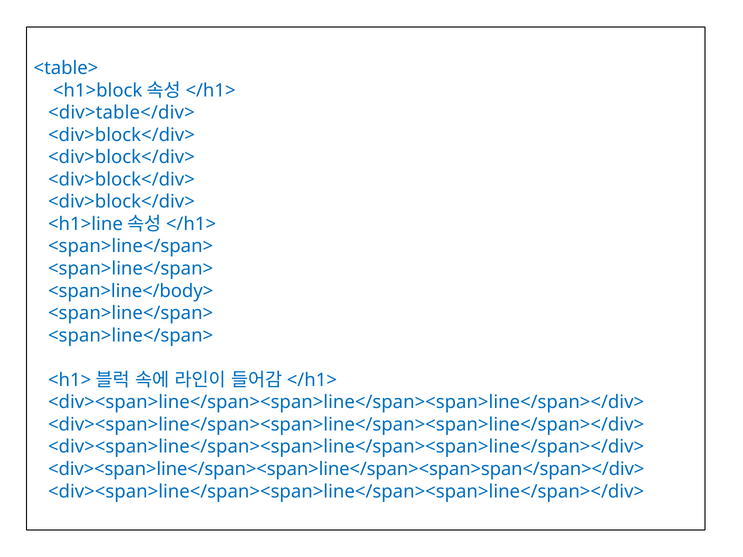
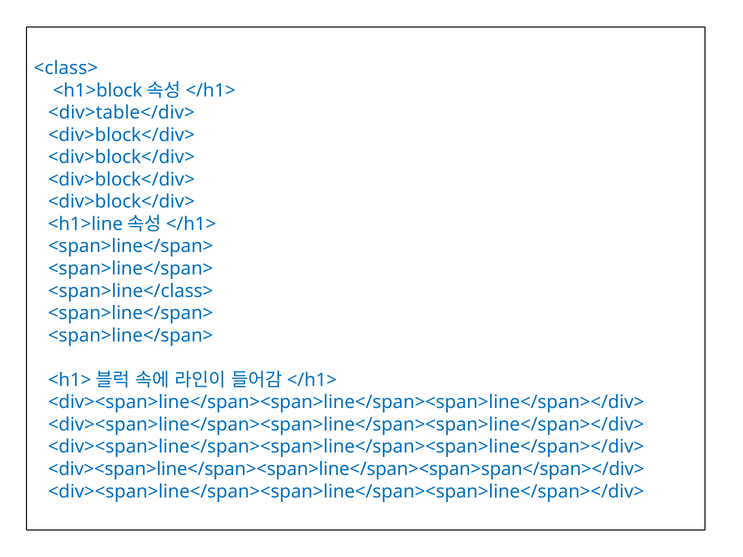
<table>: <table> -> <class>
<span>line</body>: <span>line</body> -> <span>line</class>
